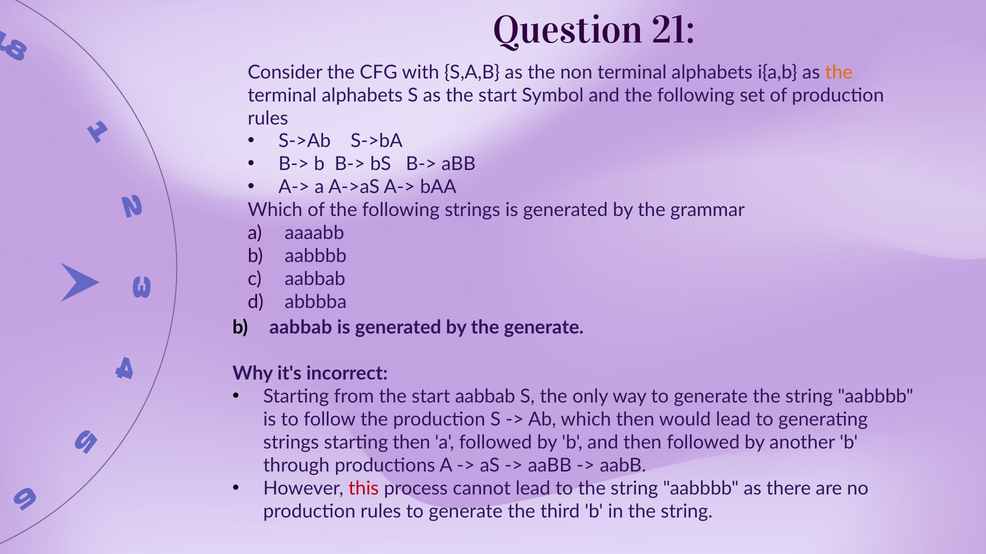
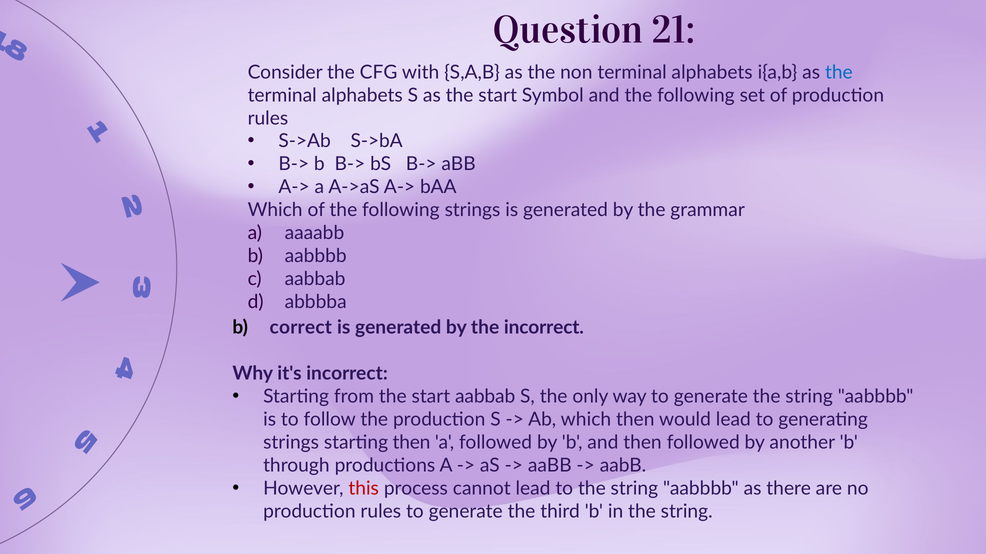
the at (839, 72) colour: orange -> blue
b aabbab: aabbab -> correct
the generate: generate -> incorrect
